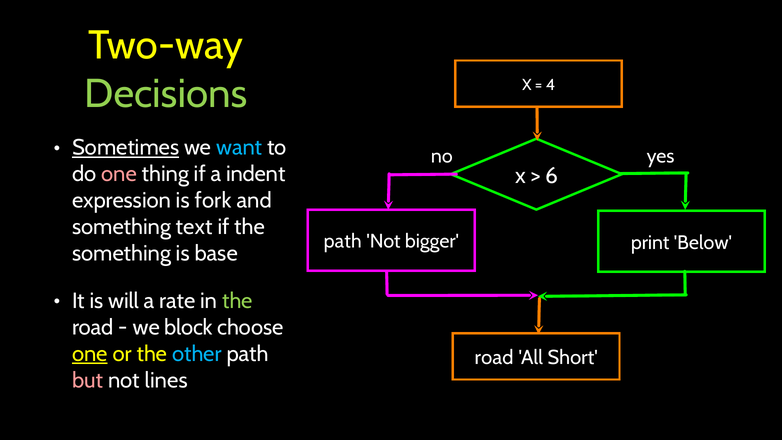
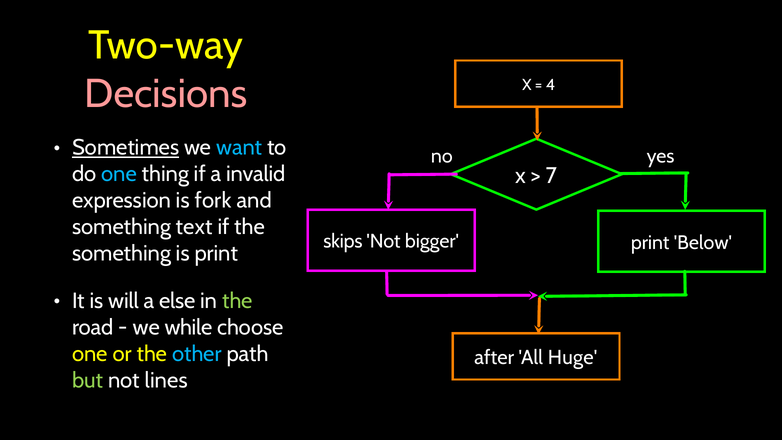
Decisions colour: light green -> pink
one at (119, 174) colour: pink -> light blue
indent: indent -> invalid
6: 6 -> 7
path at (343, 241): path -> skips
is base: base -> print
rate: rate -> else
block: block -> while
one at (90, 354) underline: present -> none
road at (494, 358): road -> after
Short: Short -> Huge
but colour: pink -> light green
